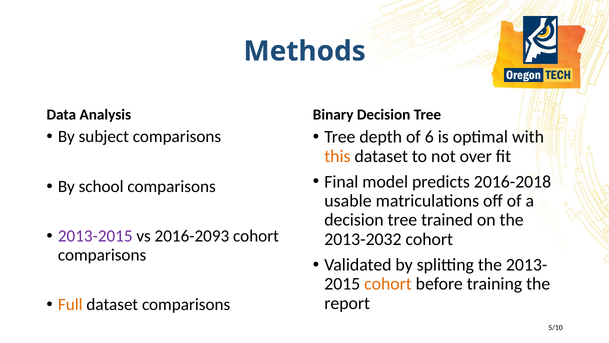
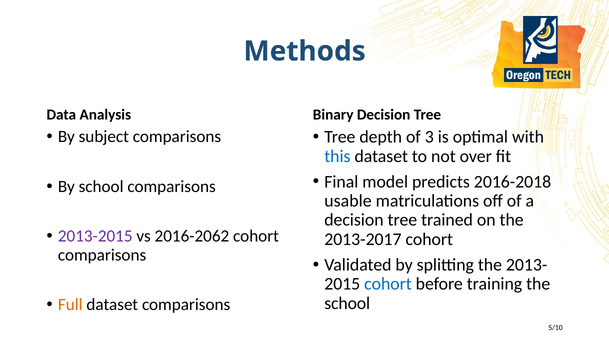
6: 6 -> 3
this colour: orange -> blue
2016-2093: 2016-2093 -> 2016-2062
2013-2032: 2013-2032 -> 2013-2017
cohort at (388, 284) colour: orange -> blue
report at (347, 303): report -> school
